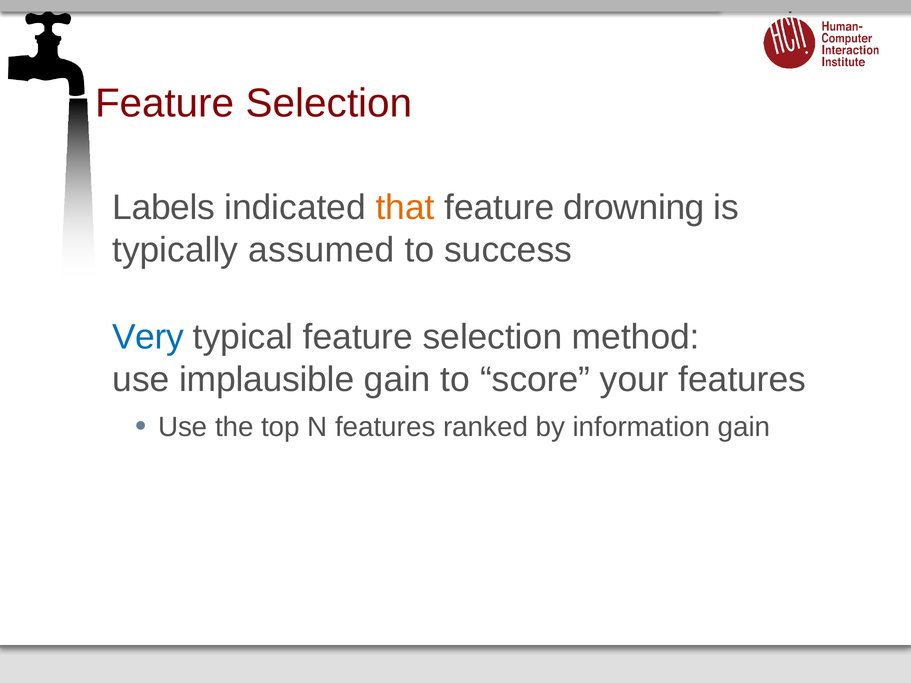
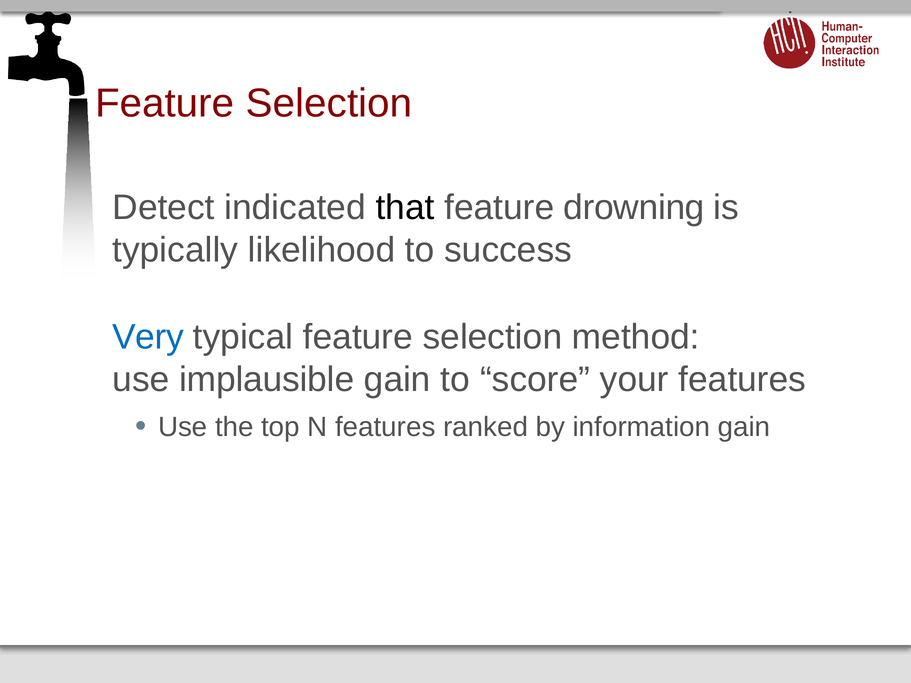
Labels: Labels -> Detect
that colour: orange -> black
assumed: assumed -> likelihood
